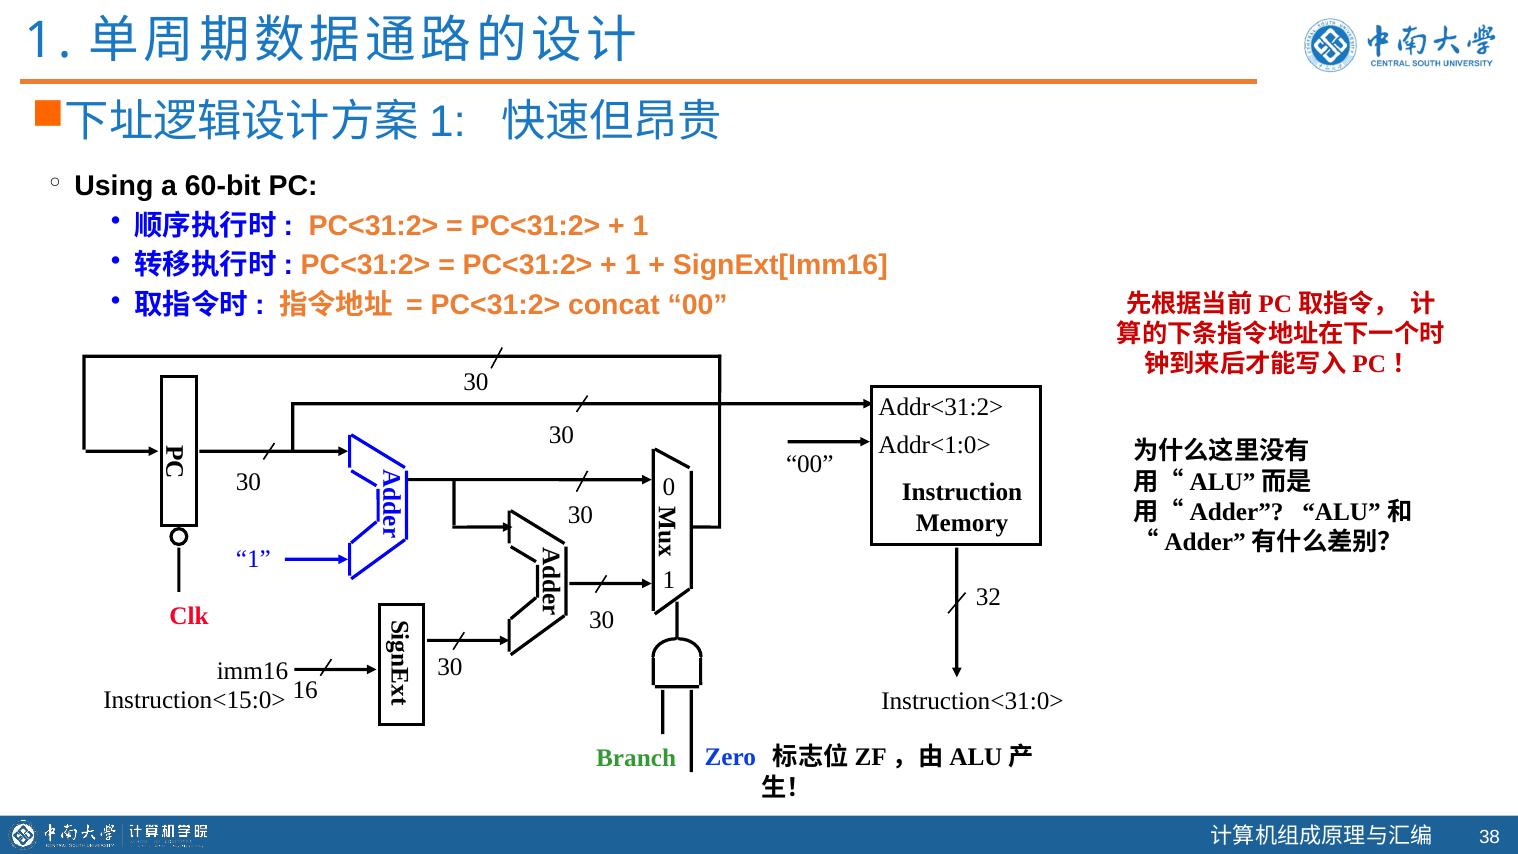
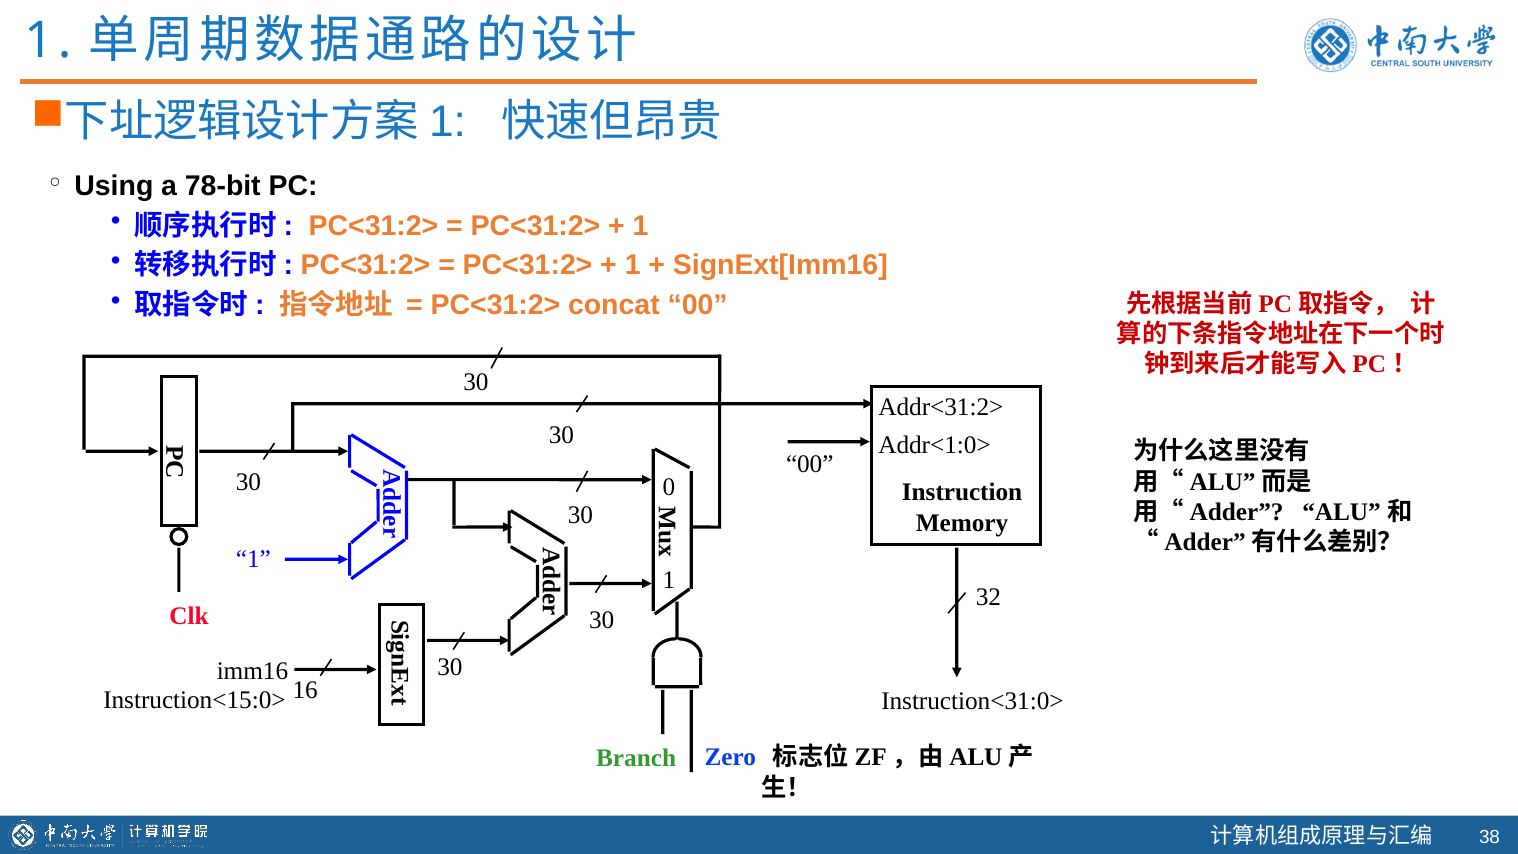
60-bit: 60-bit -> 78-bit
